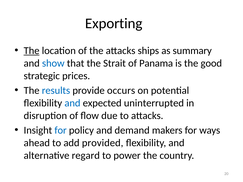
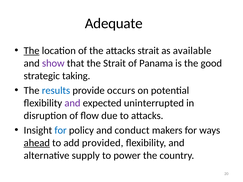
Exporting: Exporting -> Adequate
attacks ships: ships -> strait
summary: summary -> available
show colour: blue -> purple
prices: prices -> taking
and at (72, 103) colour: blue -> purple
demand: demand -> conduct
ahead underline: none -> present
regard: regard -> supply
